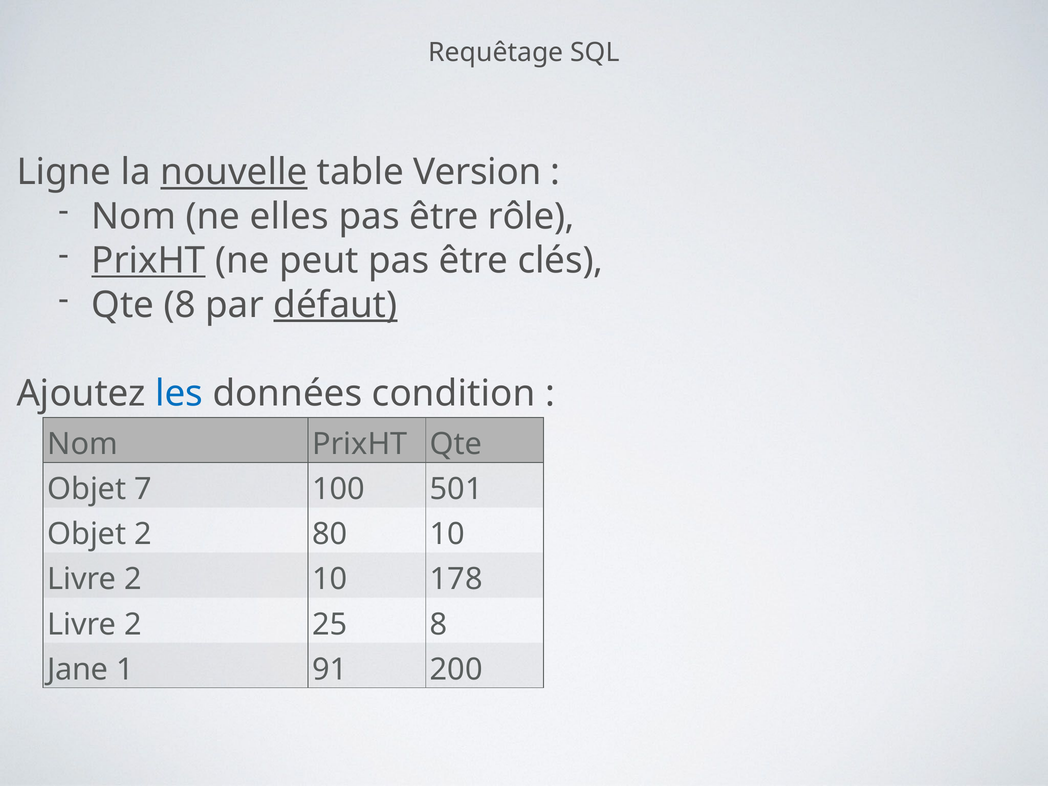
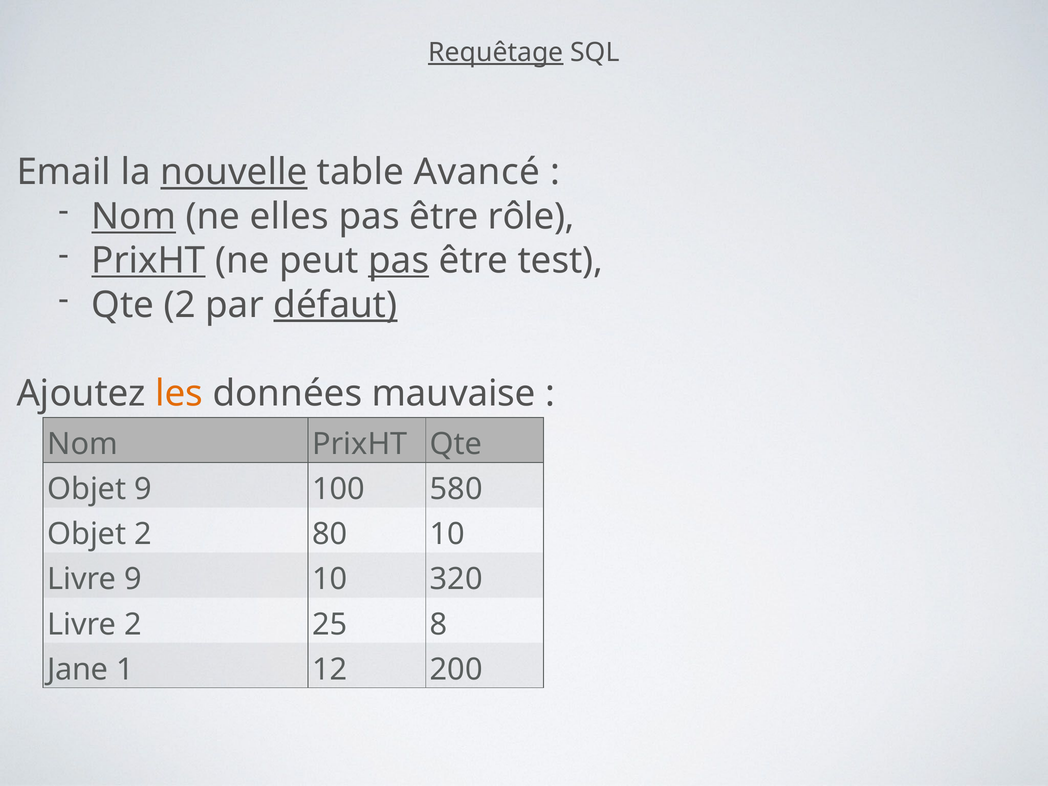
Requêtage underline: none -> present
Ligne: Ligne -> Email
Version: Version -> Avancé
Nom at (134, 217) underline: none -> present
pas at (399, 261) underline: none -> present
clés: clés -> test
Qte 8: 8 -> 2
les colour: blue -> orange
condition: condition -> mauvaise
Objet 7: 7 -> 9
501: 501 -> 580
2 at (133, 579): 2 -> 9
178: 178 -> 320
91: 91 -> 12
